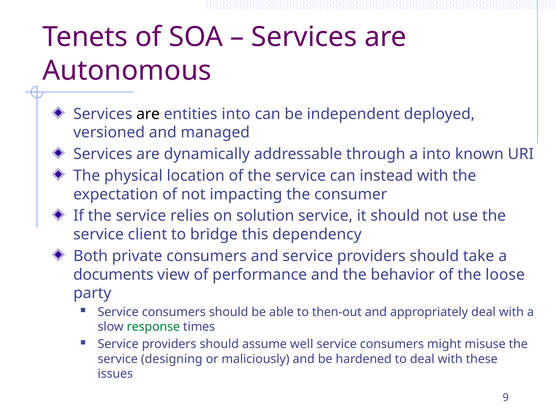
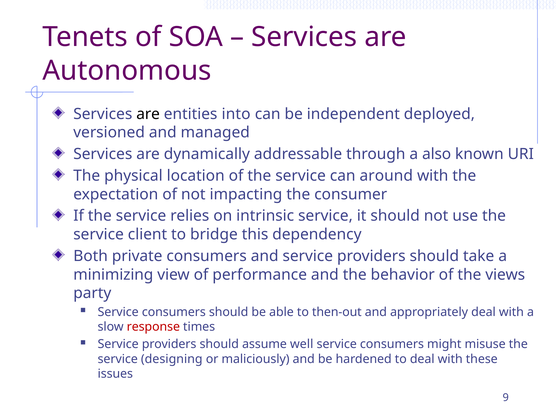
a into: into -> also
instead: instead -> around
solution: solution -> intrinsic
documents: documents -> minimizing
loose: loose -> views
response colour: green -> red
